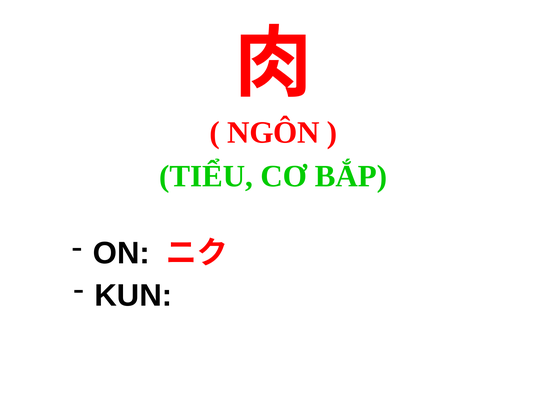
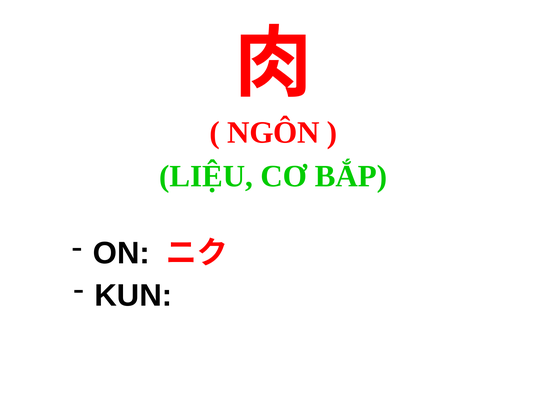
TIỂU: TIỂU -> LIỆU
